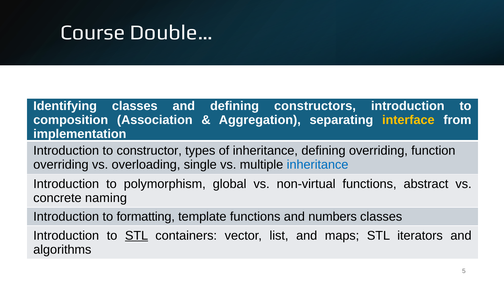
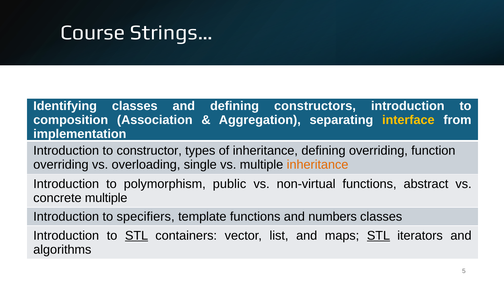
Double…: Double… -> Strings…
inheritance at (318, 164) colour: blue -> orange
global: global -> public
concrete naming: naming -> multiple
formatting: formatting -> specifiers
STL at (378, 235) underline: none -> present
